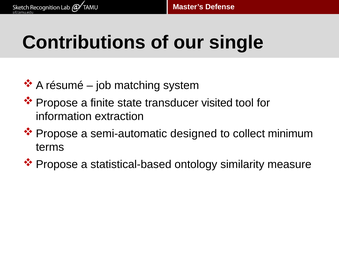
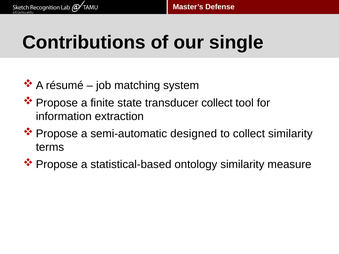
transducer visited: visited -> collect
collect minimum: minimum -> similarity
